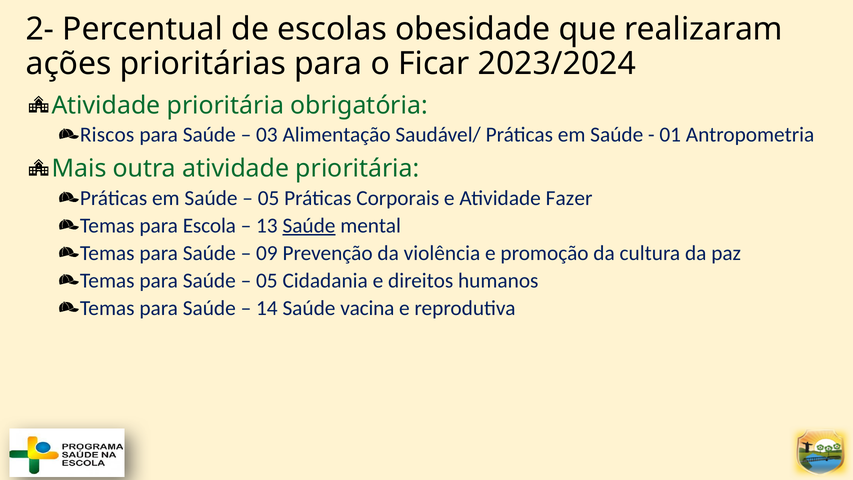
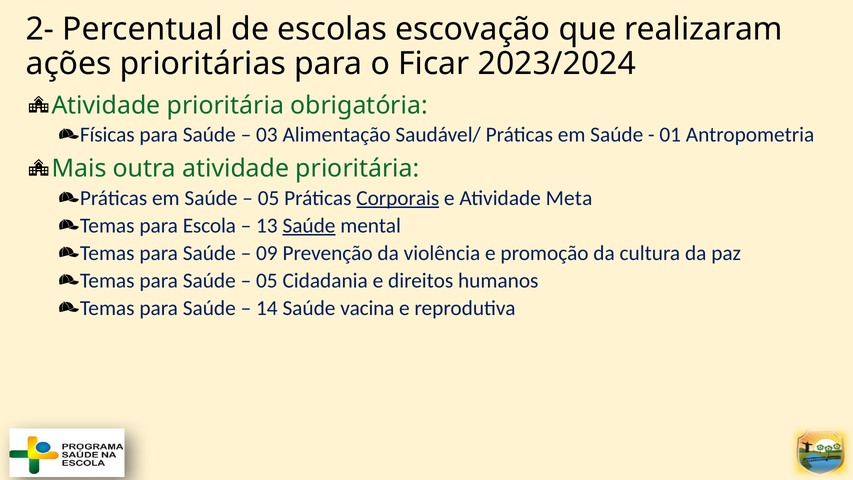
obesidade: obesidade -> escovação
Riscos: Riscos -> Físicas
Corporais underline: none -> present
Fazer: Fazer -> Meta
